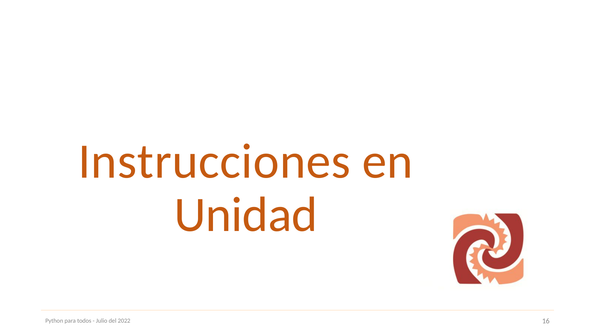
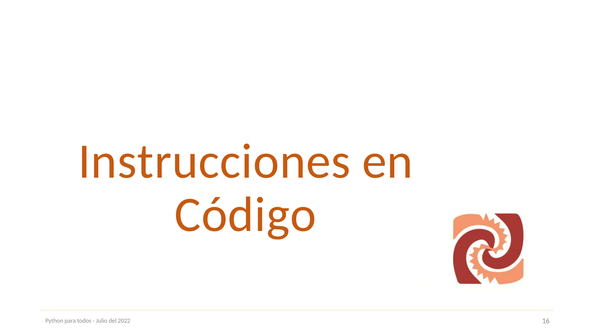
Unidad: Unidad -> Código
